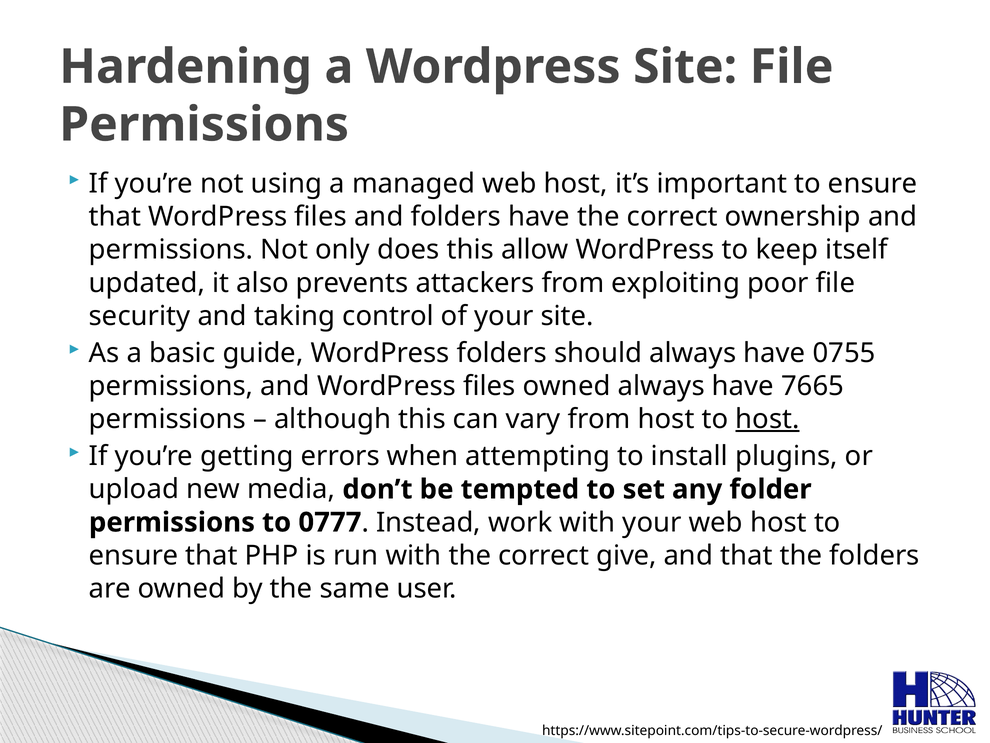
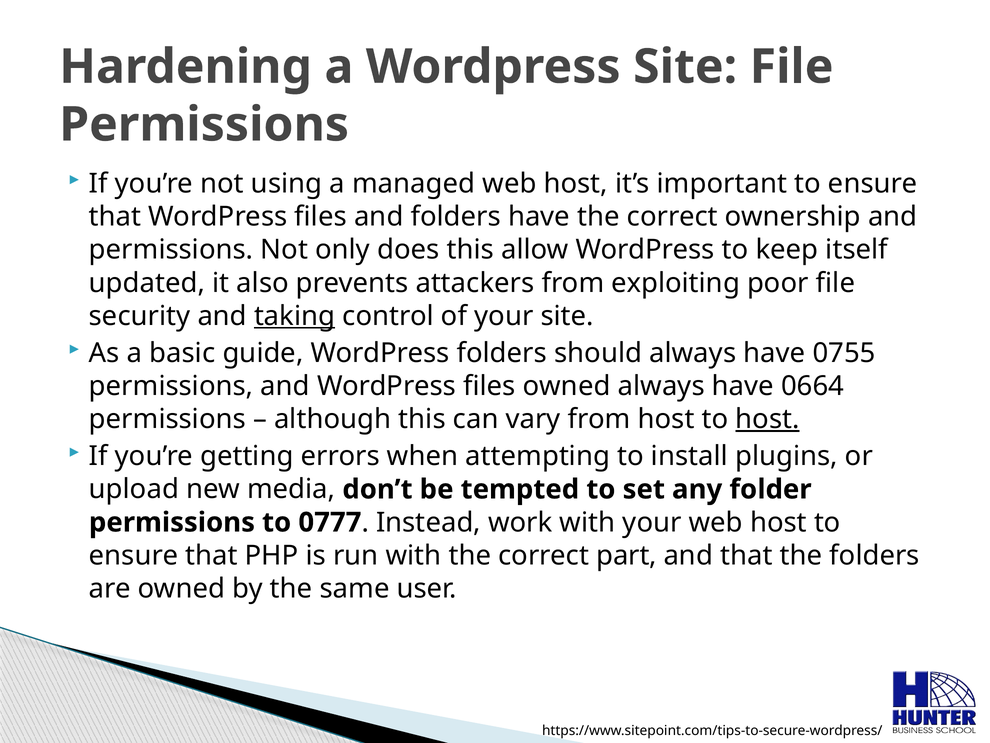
taking underline: none -> present
7665: 7665 -> 0664
give: give -> part
